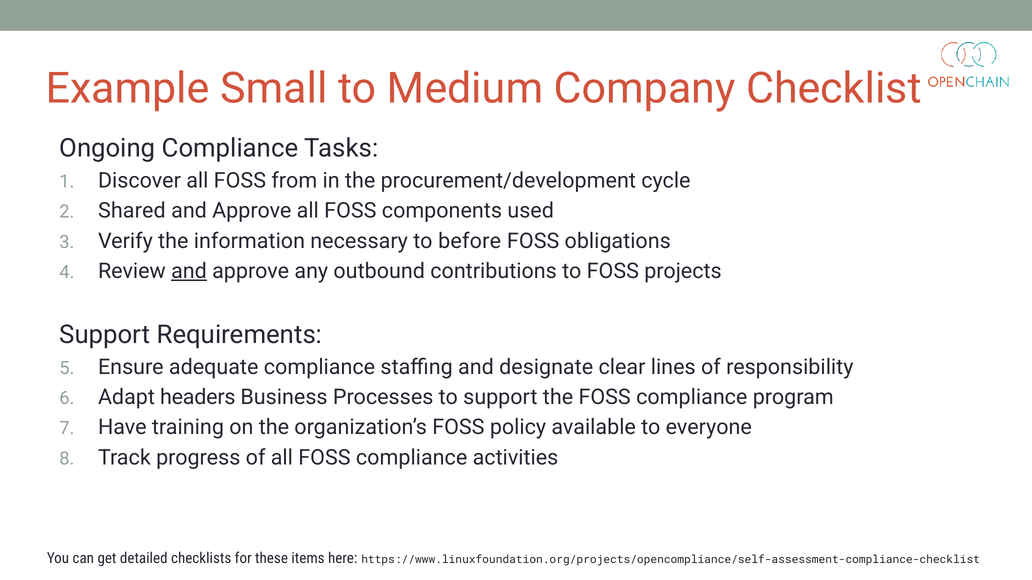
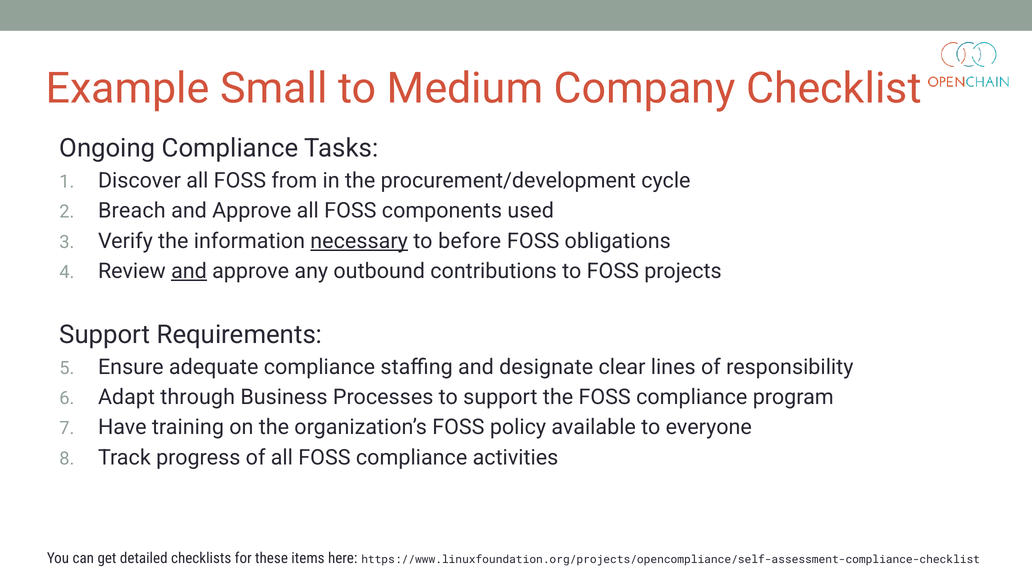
Shared: Shared -> Breach
necessary underline: none -> present
headers: headers -> through
